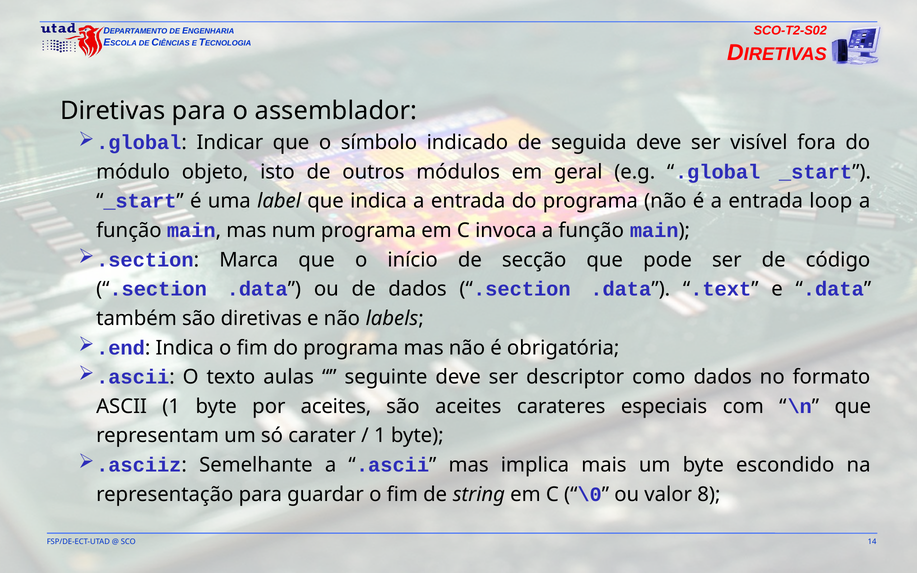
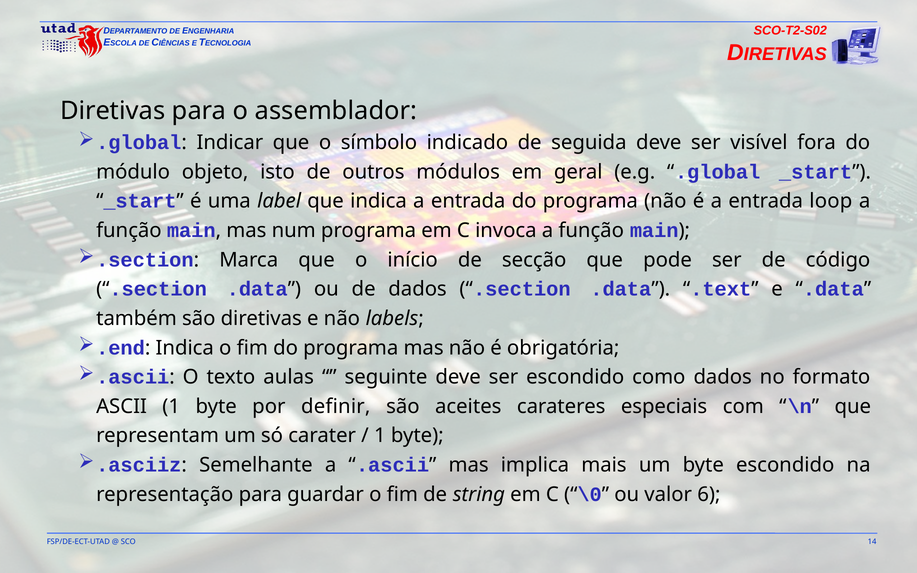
ser descriptor: descriptor -> escondido
por aceites: aceites -> definir
8: 8 -> 6
